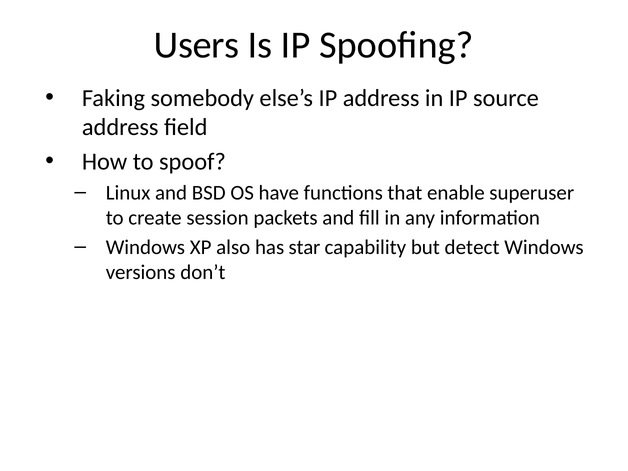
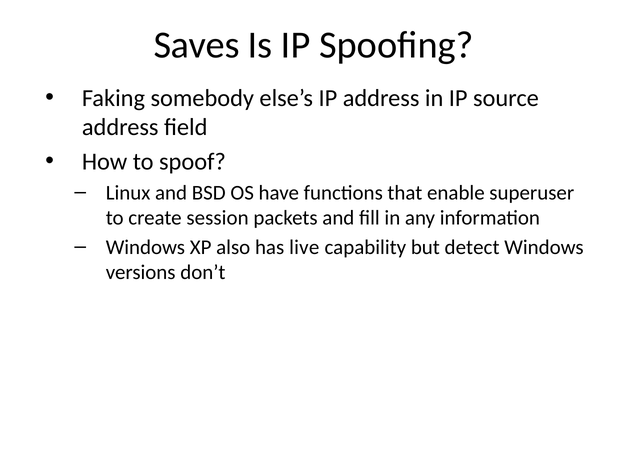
Users: Users -> Saves
star: star -> live
